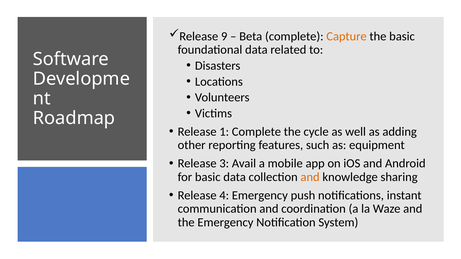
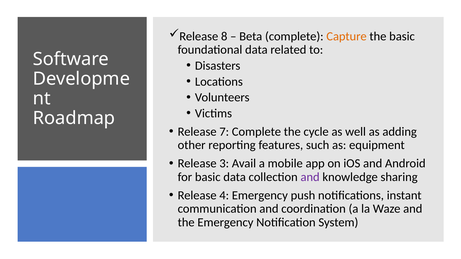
9: 9 -> 8
1: 1 -> 7
and at (310, 177) colour: orange -> purple
